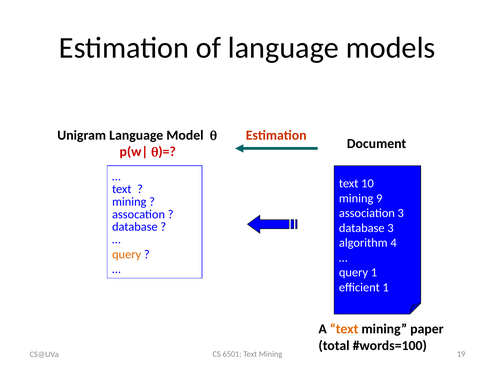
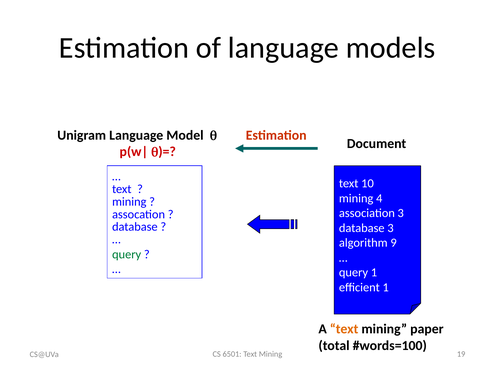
9: 9 -> 4
4: 4 -> 9
query at (127, 255) colour: orange -> green
